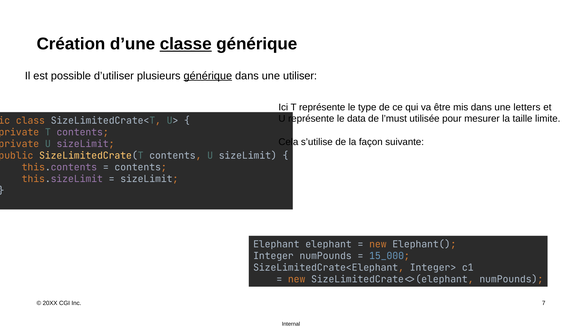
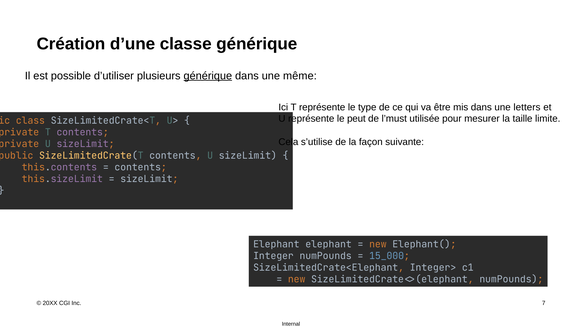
classe underline: present -> none
utiliser: utiliser -> même
data: data -> peut
